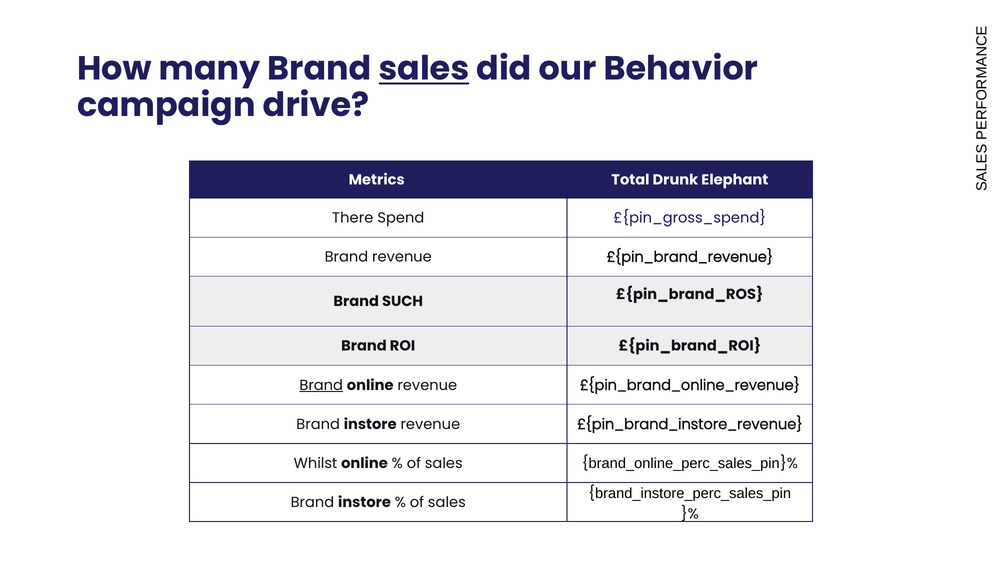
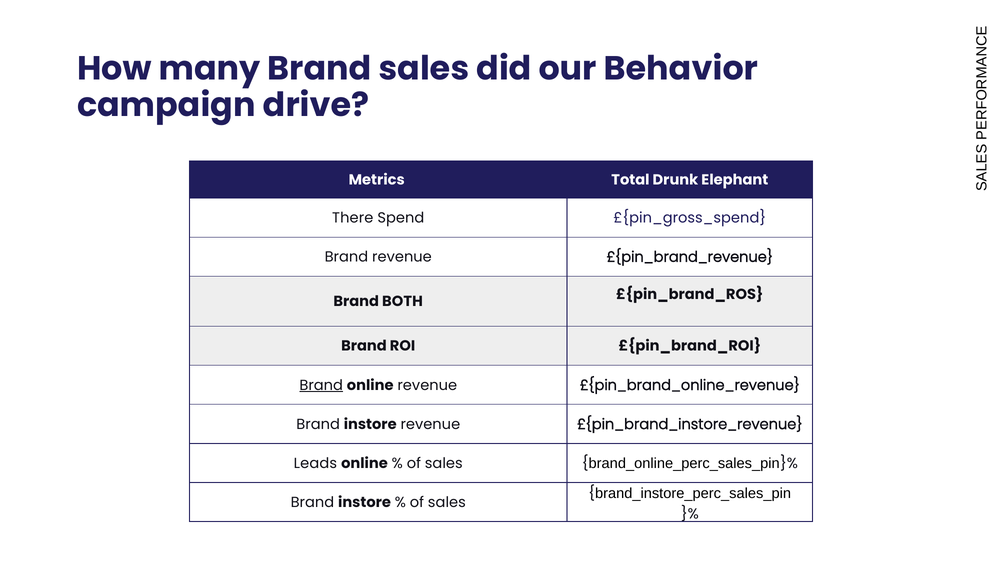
sales at (424, 69) underline: present -> none
SUCH: SUCH -> BOTH
Whilst: Whilst -> Leads
